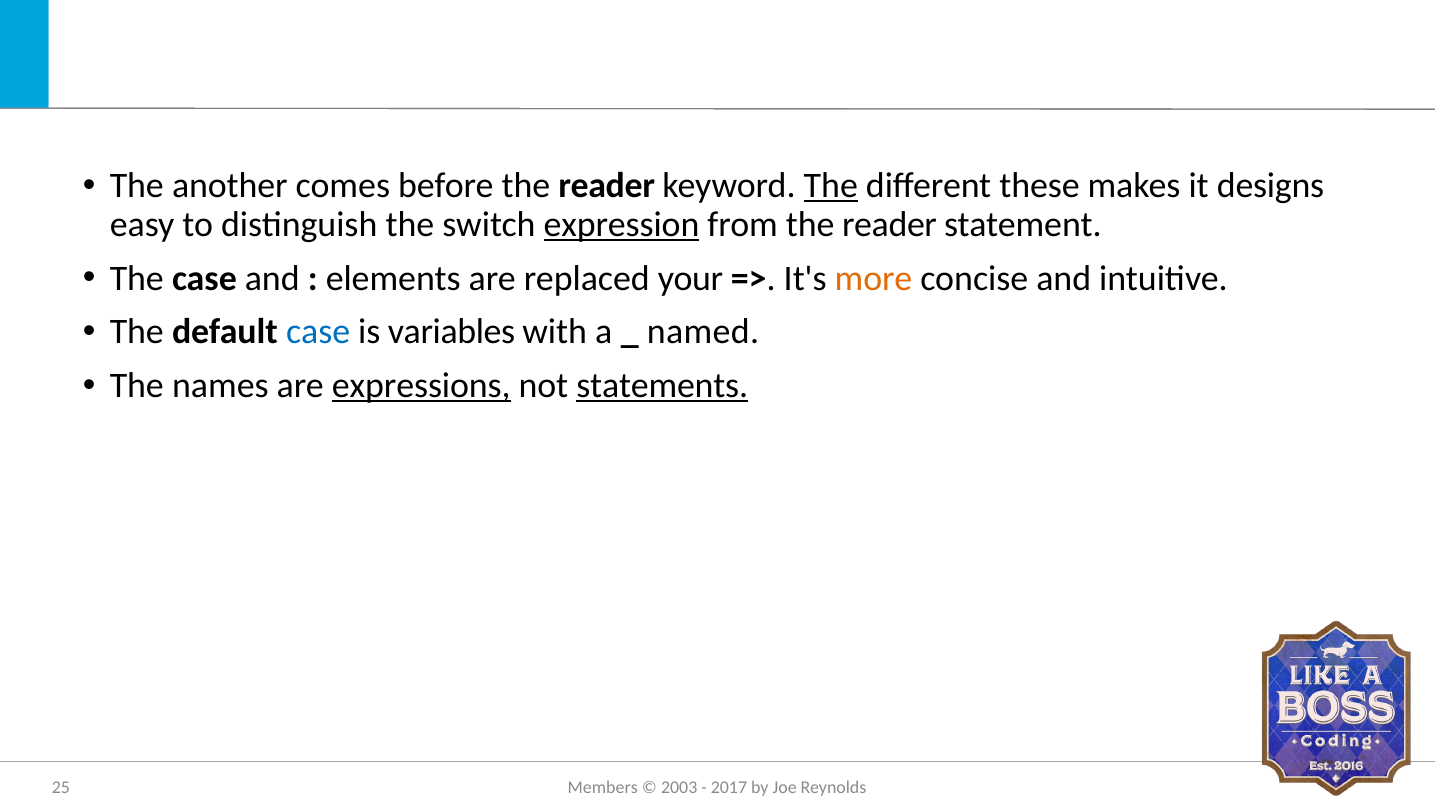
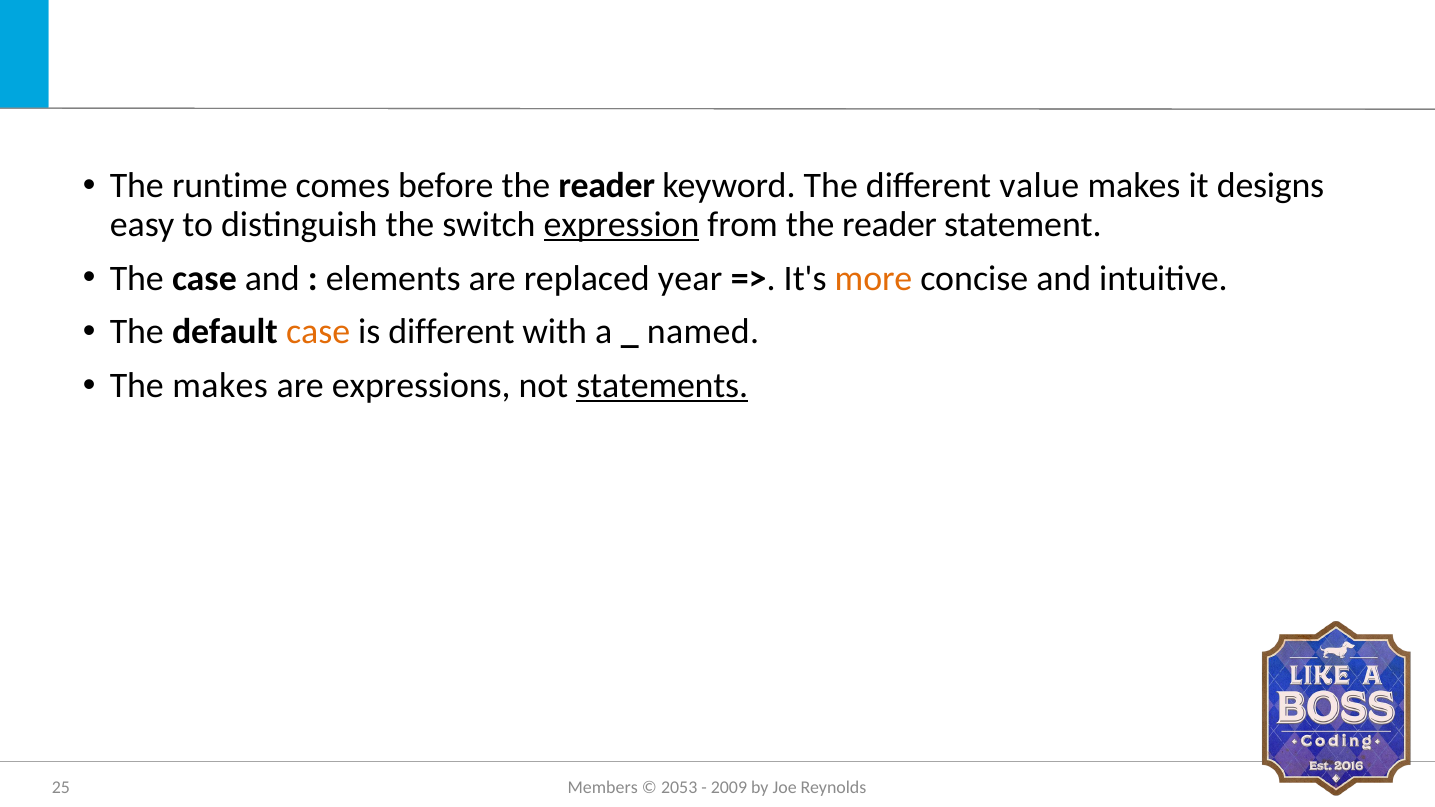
another: another -> runtime
The at (831, 186) underline: present -> none
these: these -> value
your: your -> year
case at (318, 332) colour: blue -> orange
is variables: variables -> different
The names: names -> makes
expressions underline: present -> none
2003: 2003 -> 2053
2017: 2017 -> 2009
